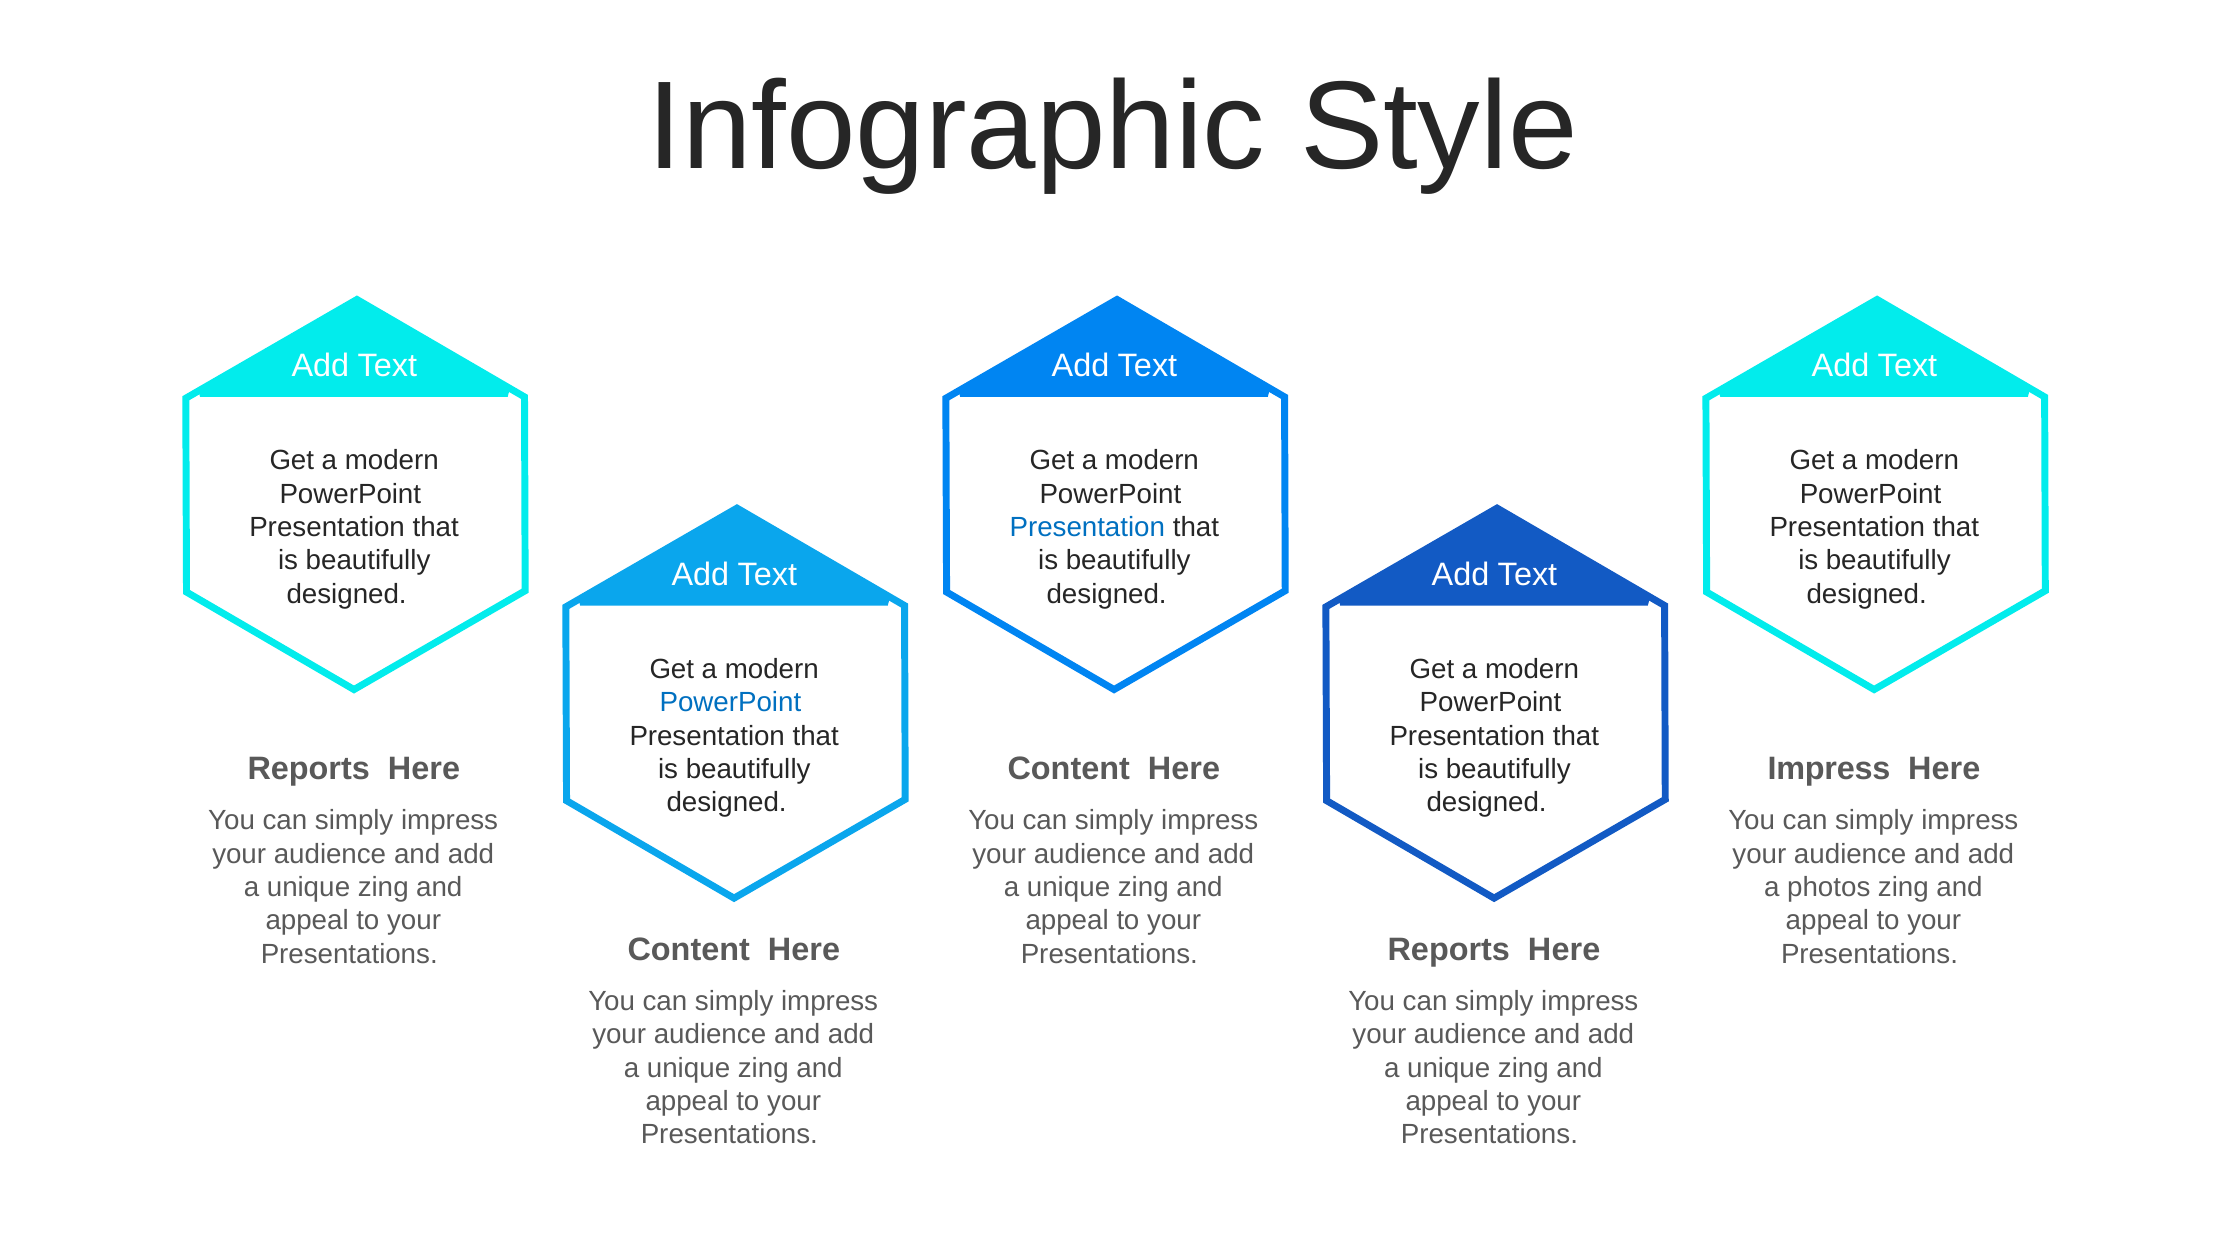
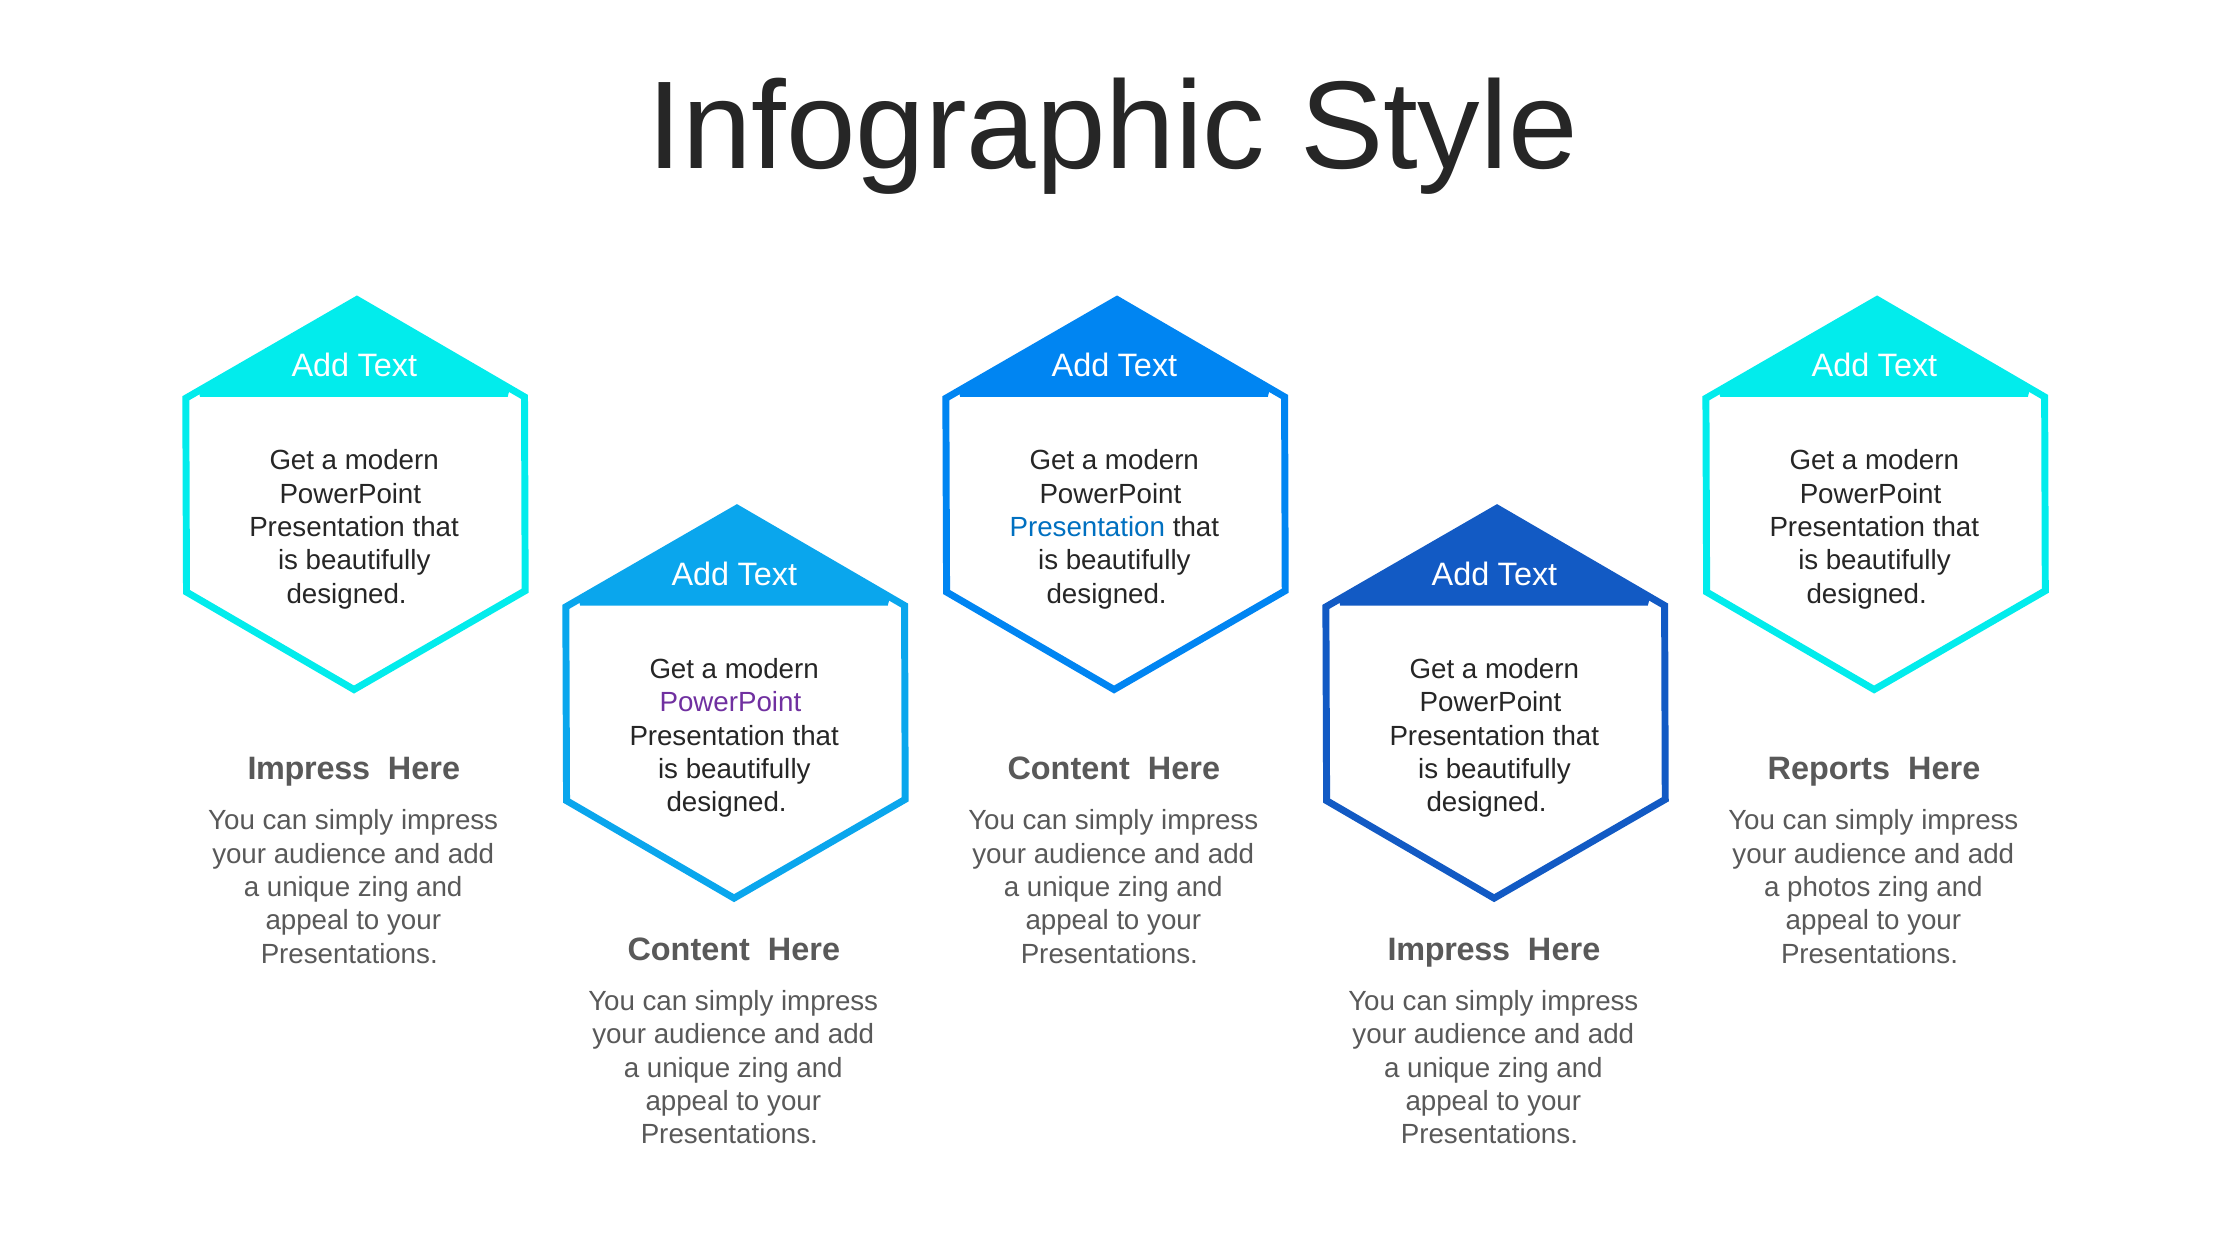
PowerPoint at (730, 703) colour: blue -> purple
Reports at (309, 769): Reports -> Impress
Impress at (1829, 769): Impress -> Reports
Reports at (1449, 950): Reports -> Impress
